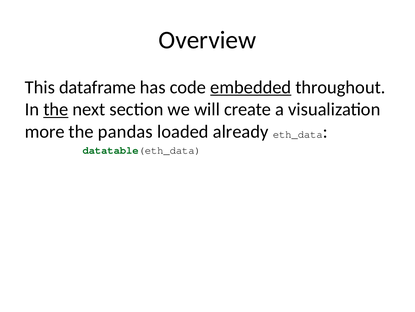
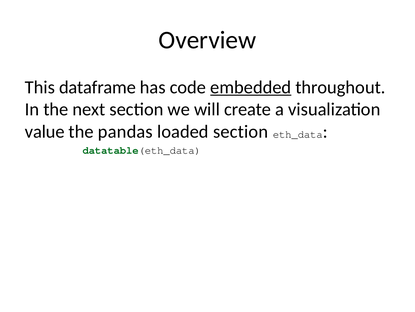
the at (56, 109) underline: present -> none
more: more -> value
loaded already: already -> section
